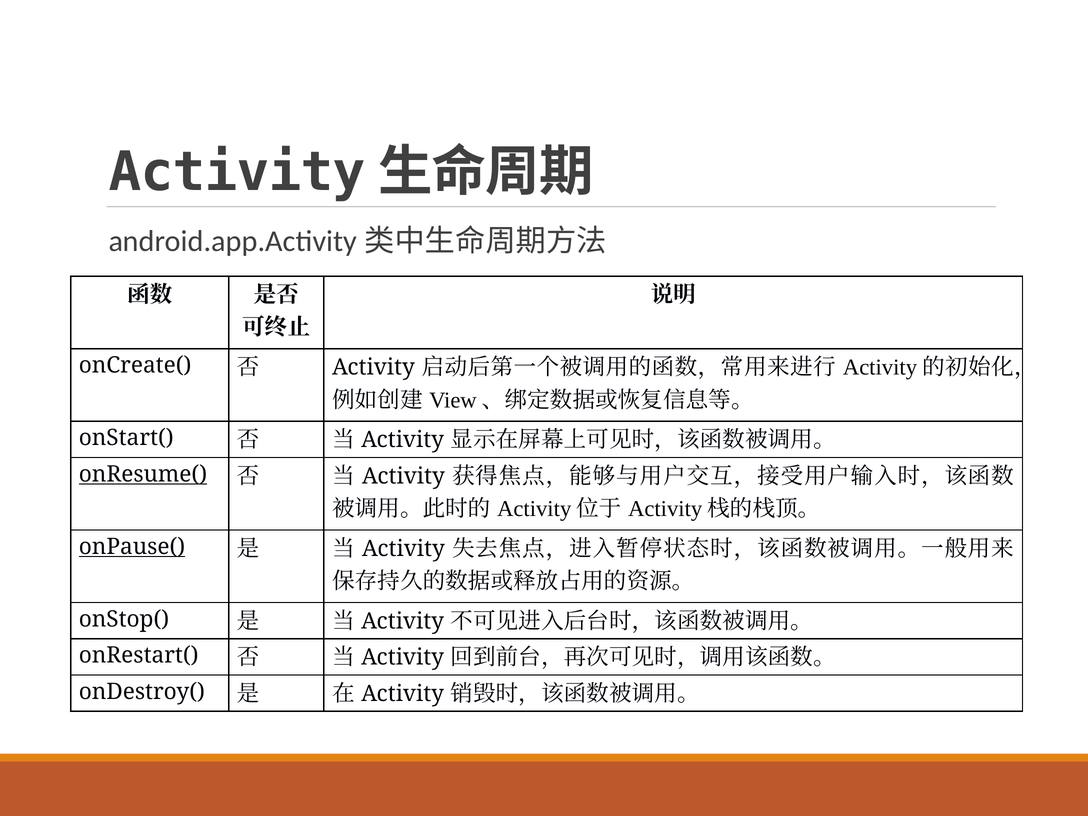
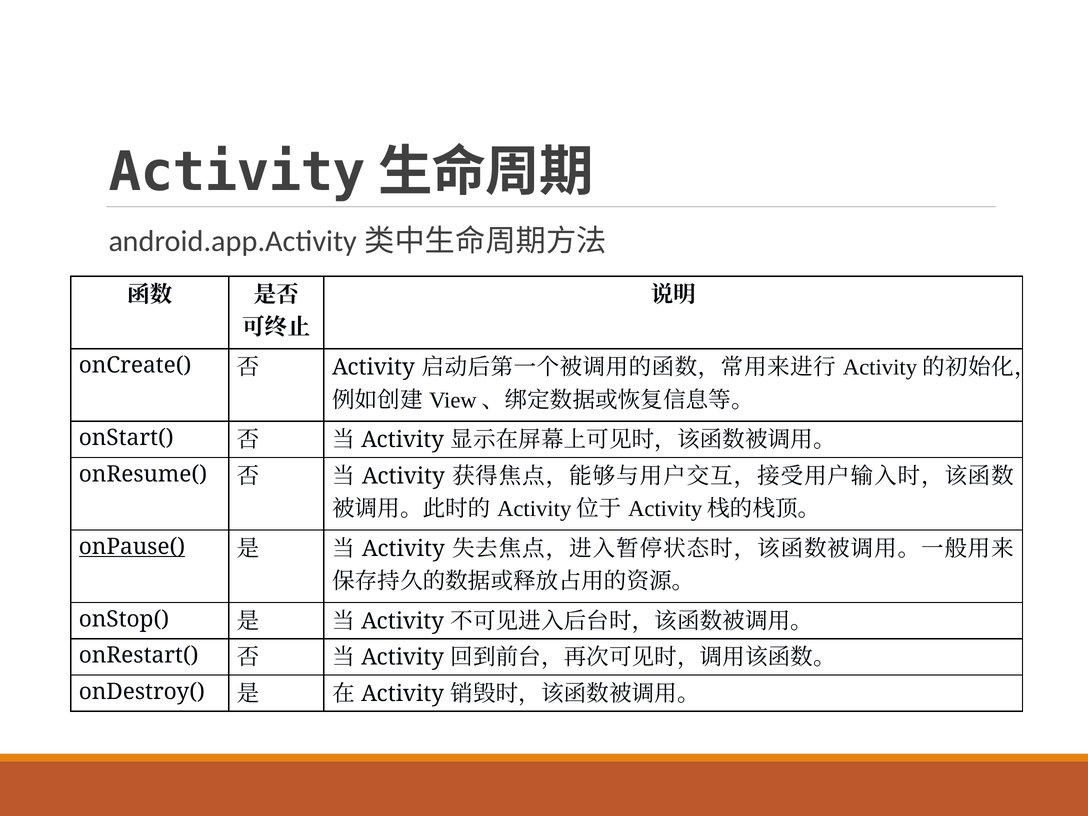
onResume( underline: present -> none
